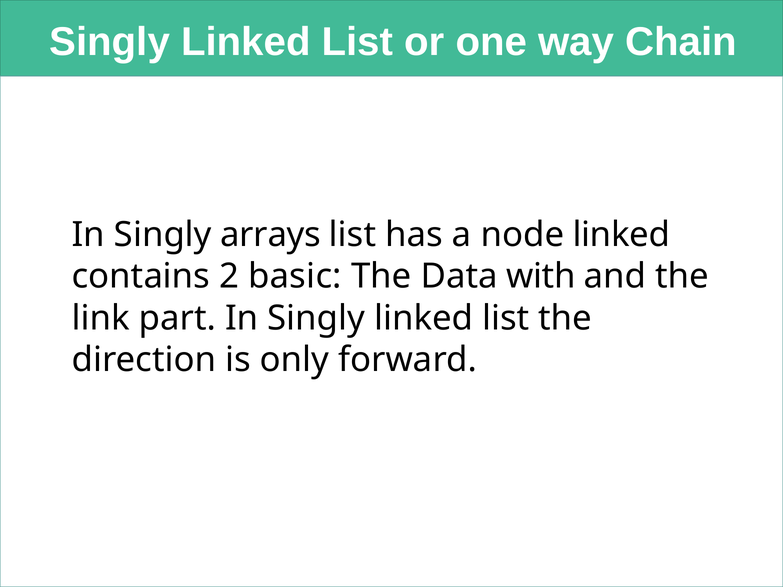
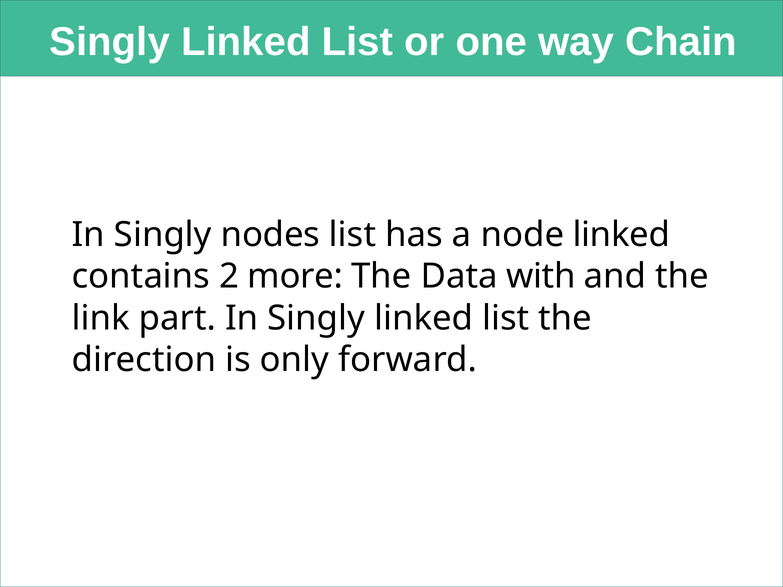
arrays: arrays -> nodes
basic: basic -> more
